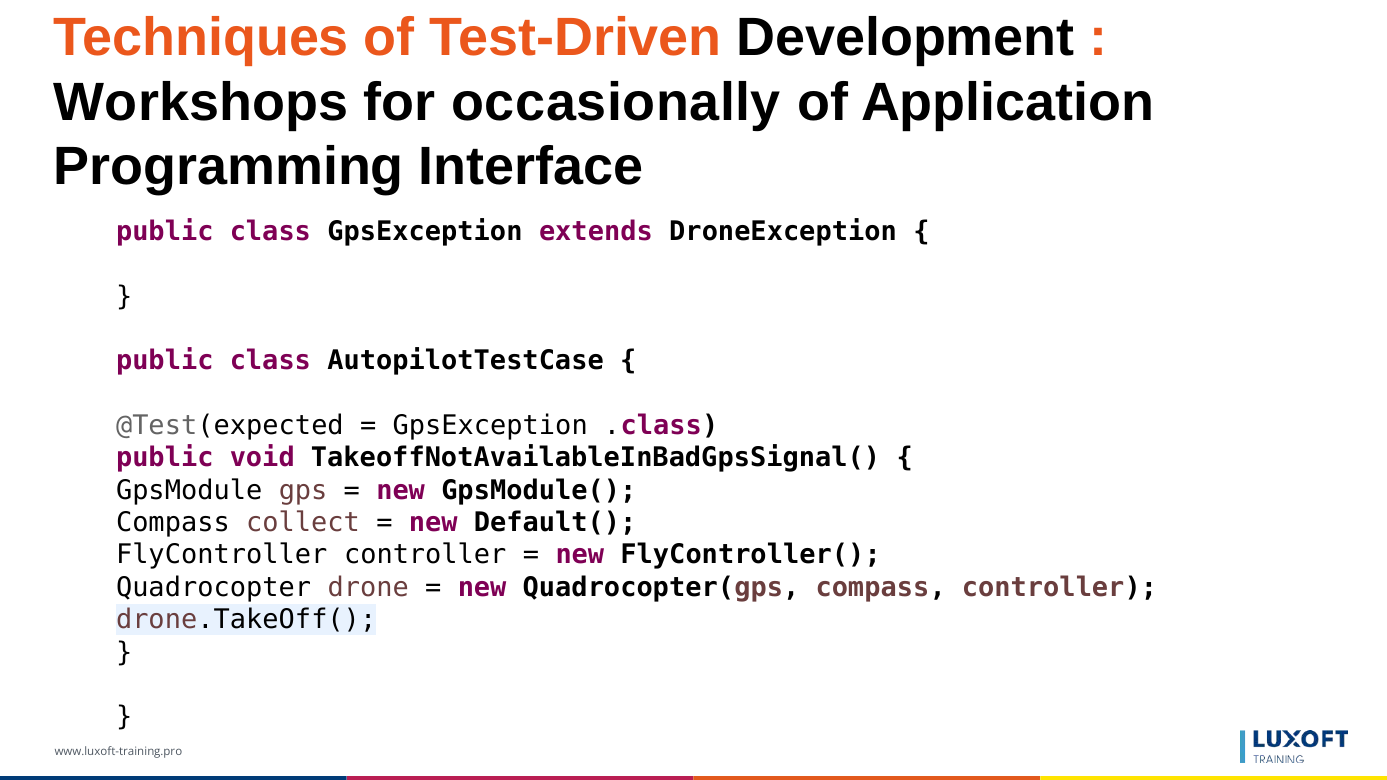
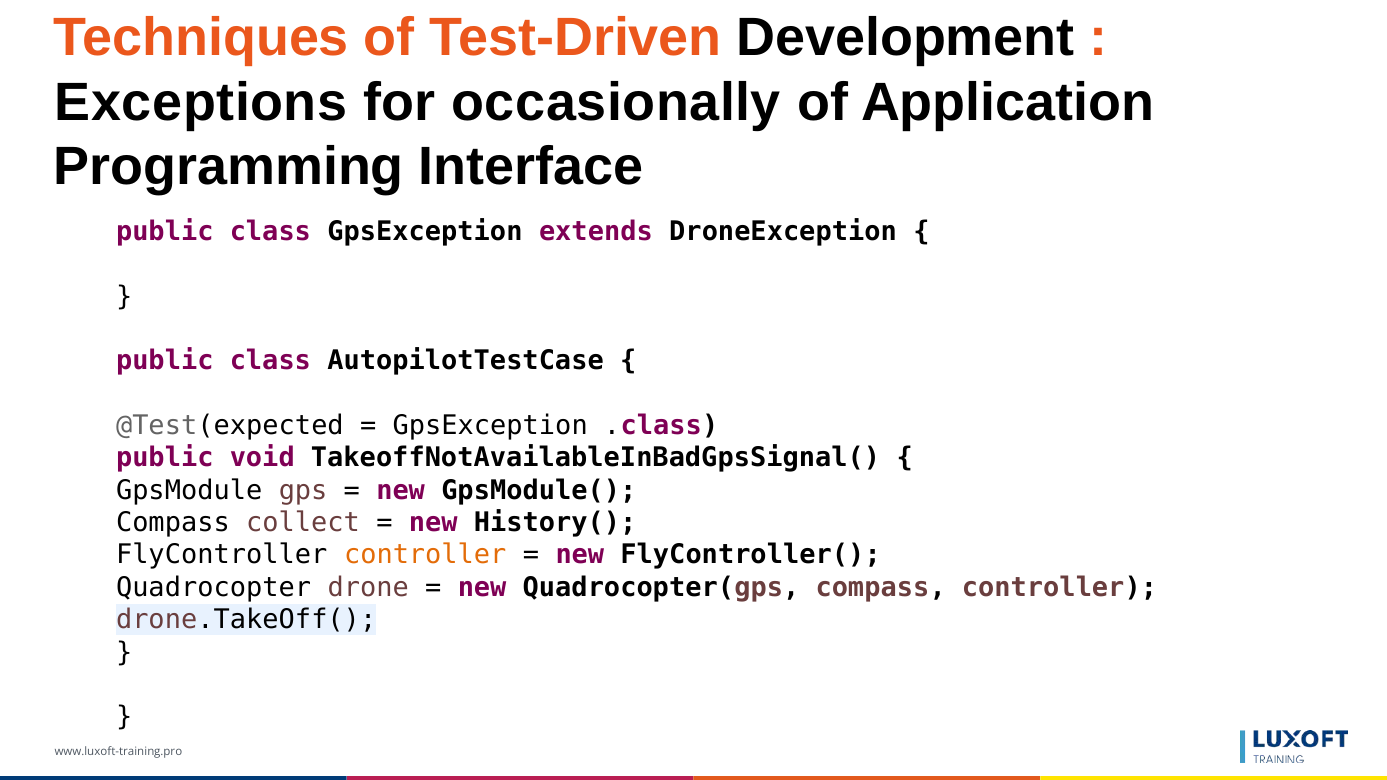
Workshops: Workshops -> Exceptions
Default(: Default( -> History(
controller at (425, 555) colour: black -> orange
